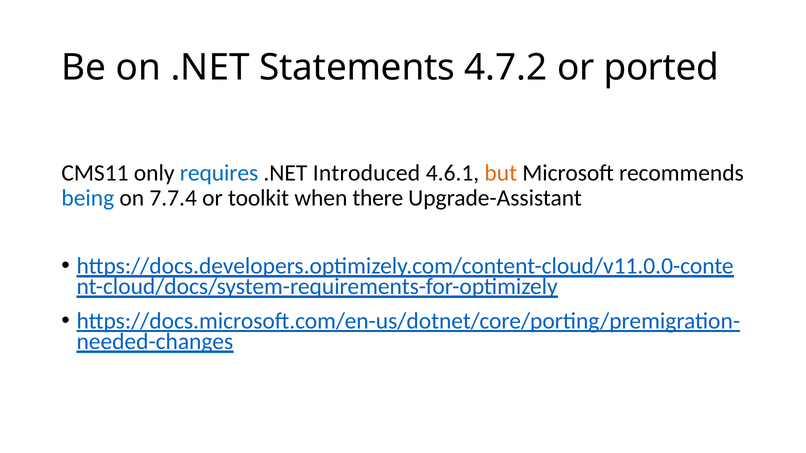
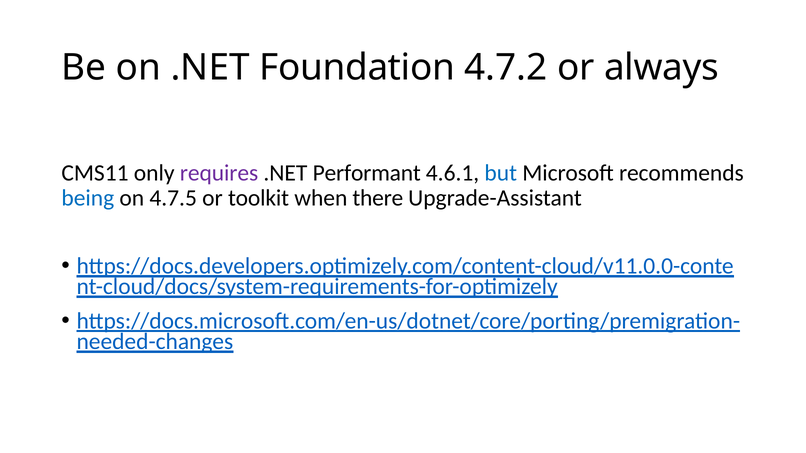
Statements: Statements -> Foundation
ported: ported -> always
requires colour: blue -> purple
Introduced: Introduced -> Performant
but colour: orange -> blue
7.7.4: 7.7.4 -> 4.7.5
